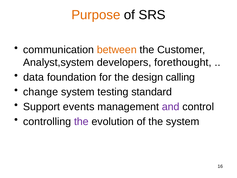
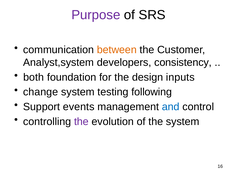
Purpose colour: orange -> purple
forethought: forethought -> consistency
data: data -> both
calling: calling -> inputs
standard: standard -> following
and colour: purple -> blue
